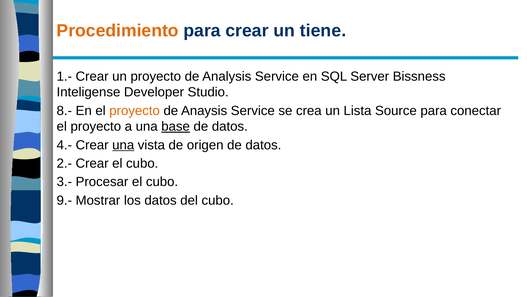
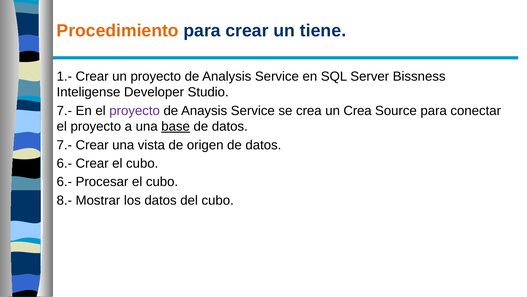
8.- at (64, 110): 8.- -> 7.-
proyecto at (135, 110) colour: orange -> purple
un Lista: Lista -> Crea
4.- at (64, 145): 4.- -> 7.-
una at (123, 145) underline: present -> none
2.- at (64, 163): 2.- -> 6.-
3.- at (64, 182): 3.- -> 6.-
9.-: 9.- -> 8.-
